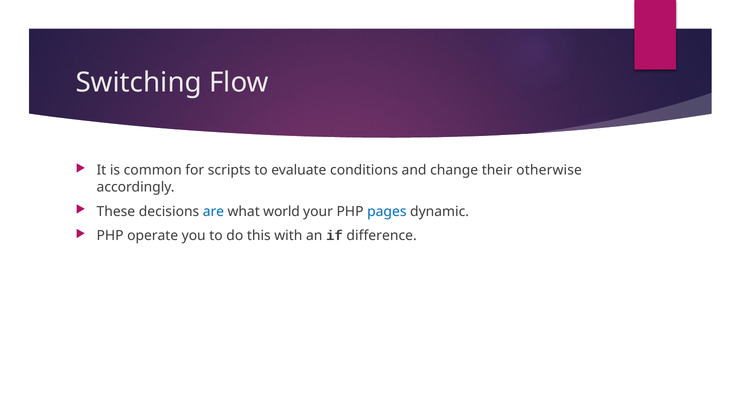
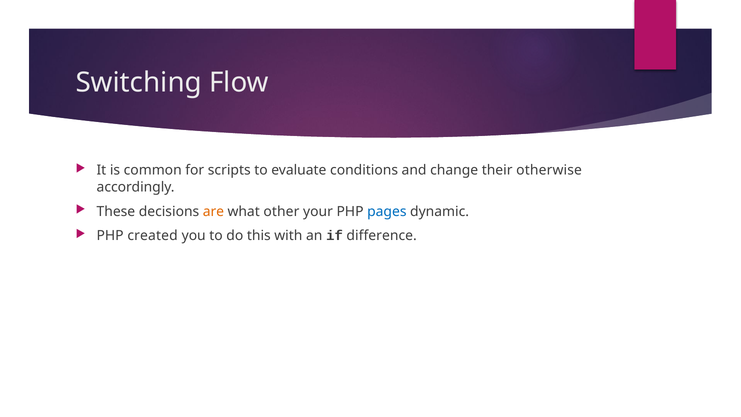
are colour: blue -> orange
world: world -> other
operate: operate -> created
